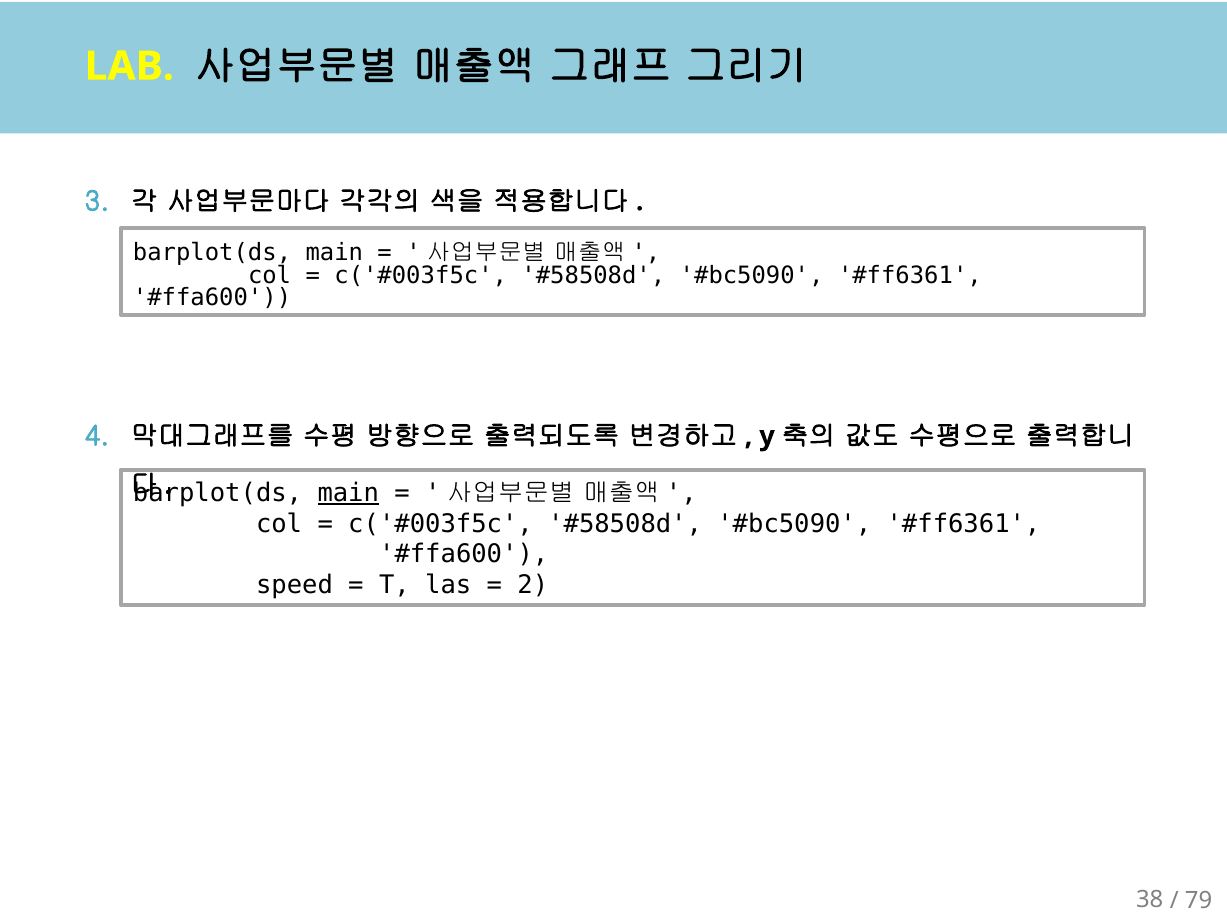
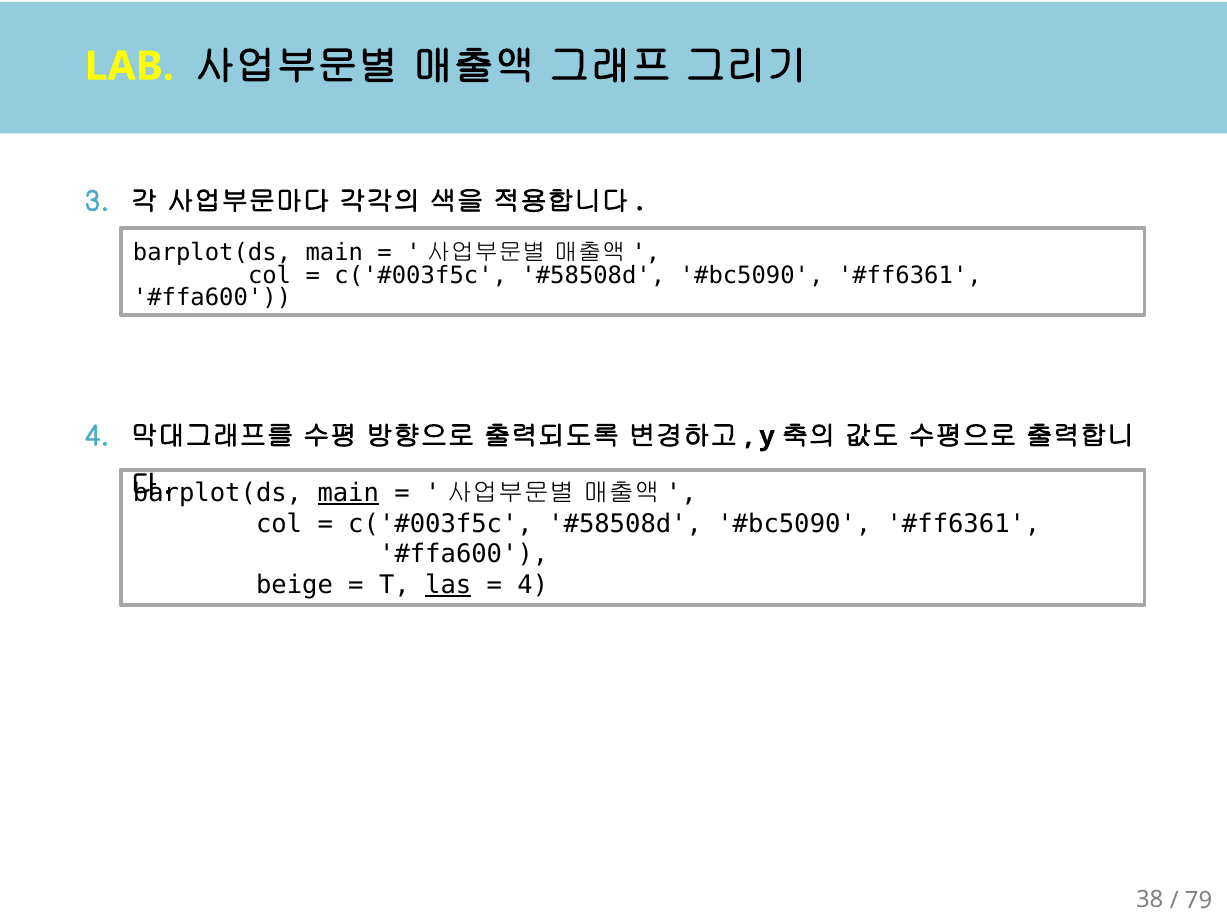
speed: speed -> beige
las underline: none -> present
2 at (533, 585): 2 -> 4
